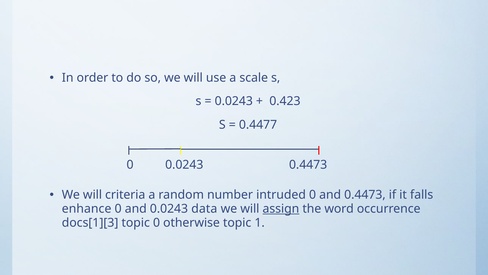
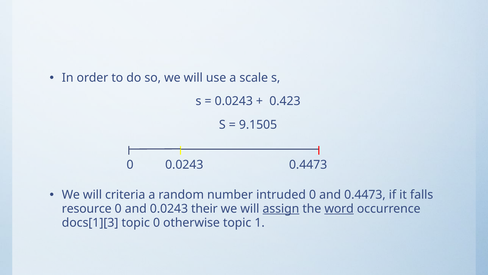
0.4477: 0.4477 -> 9.1505
enhance: enhance -> resource
data: data -> their
word underline: none -> present
